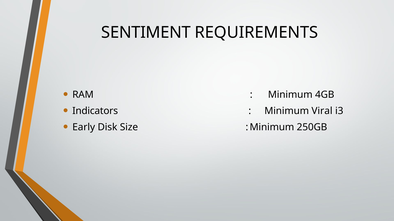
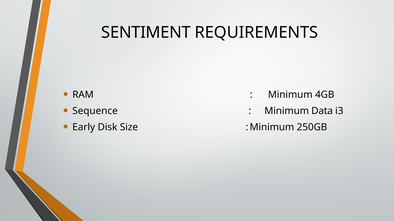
Indicators: Indicators -> Sequence
Viral: Viral -> Data
